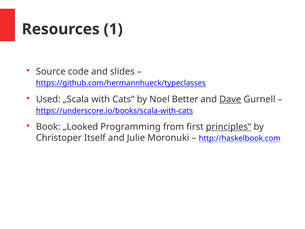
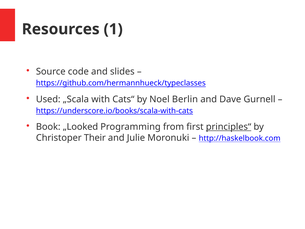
Better: Better -> Berlin
Dave underline: present -> none
Itself: Itself -> Their
